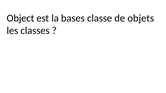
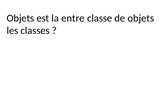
Object at (20, 18): Object -> Objets
bases: bases -> entre
